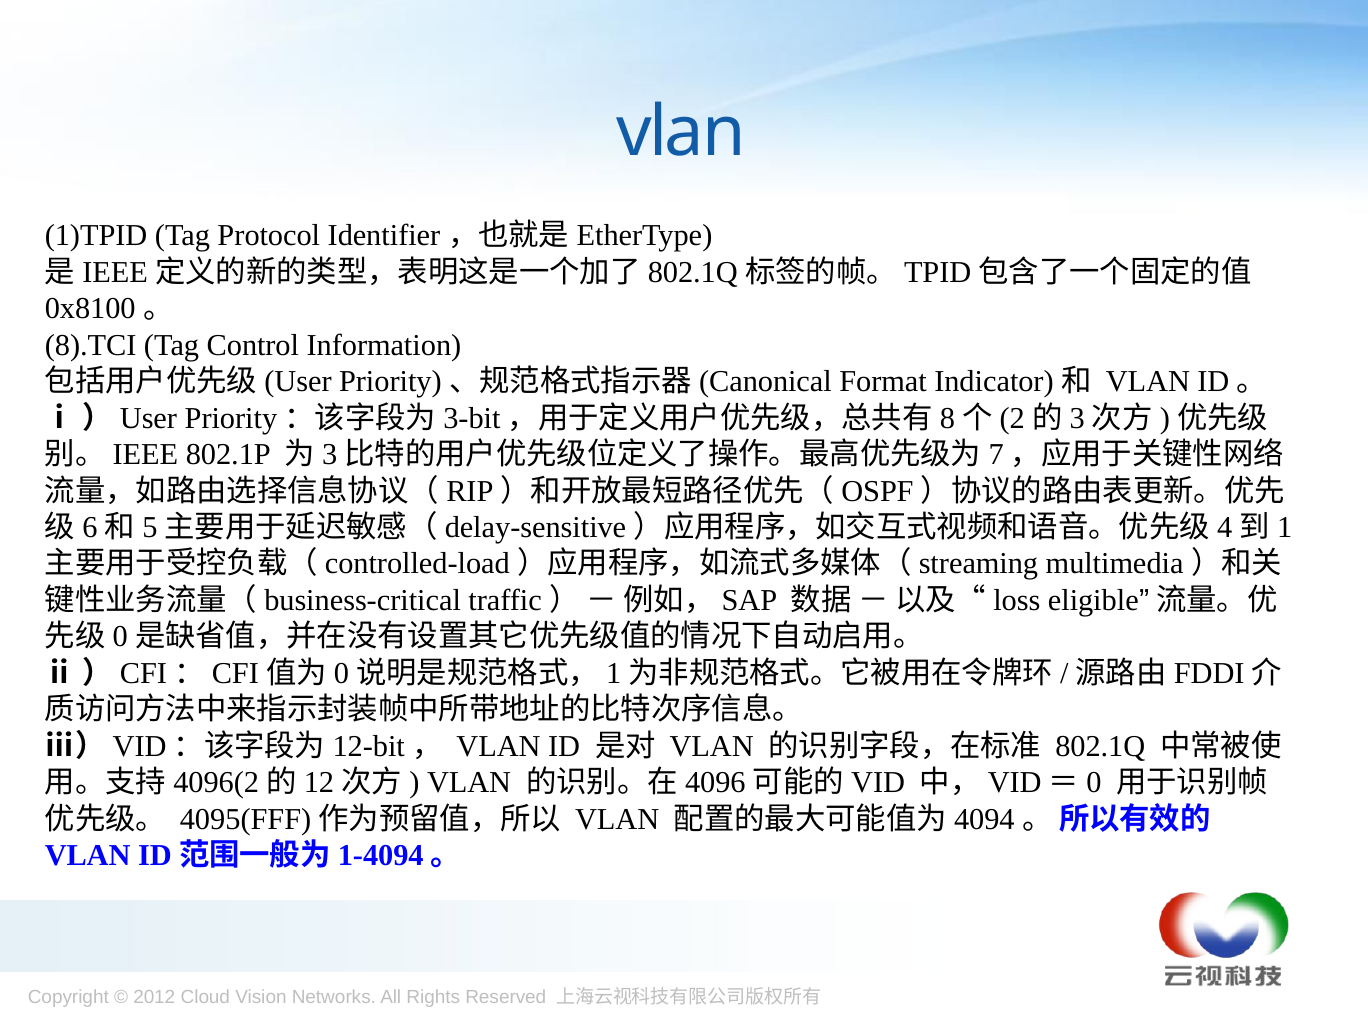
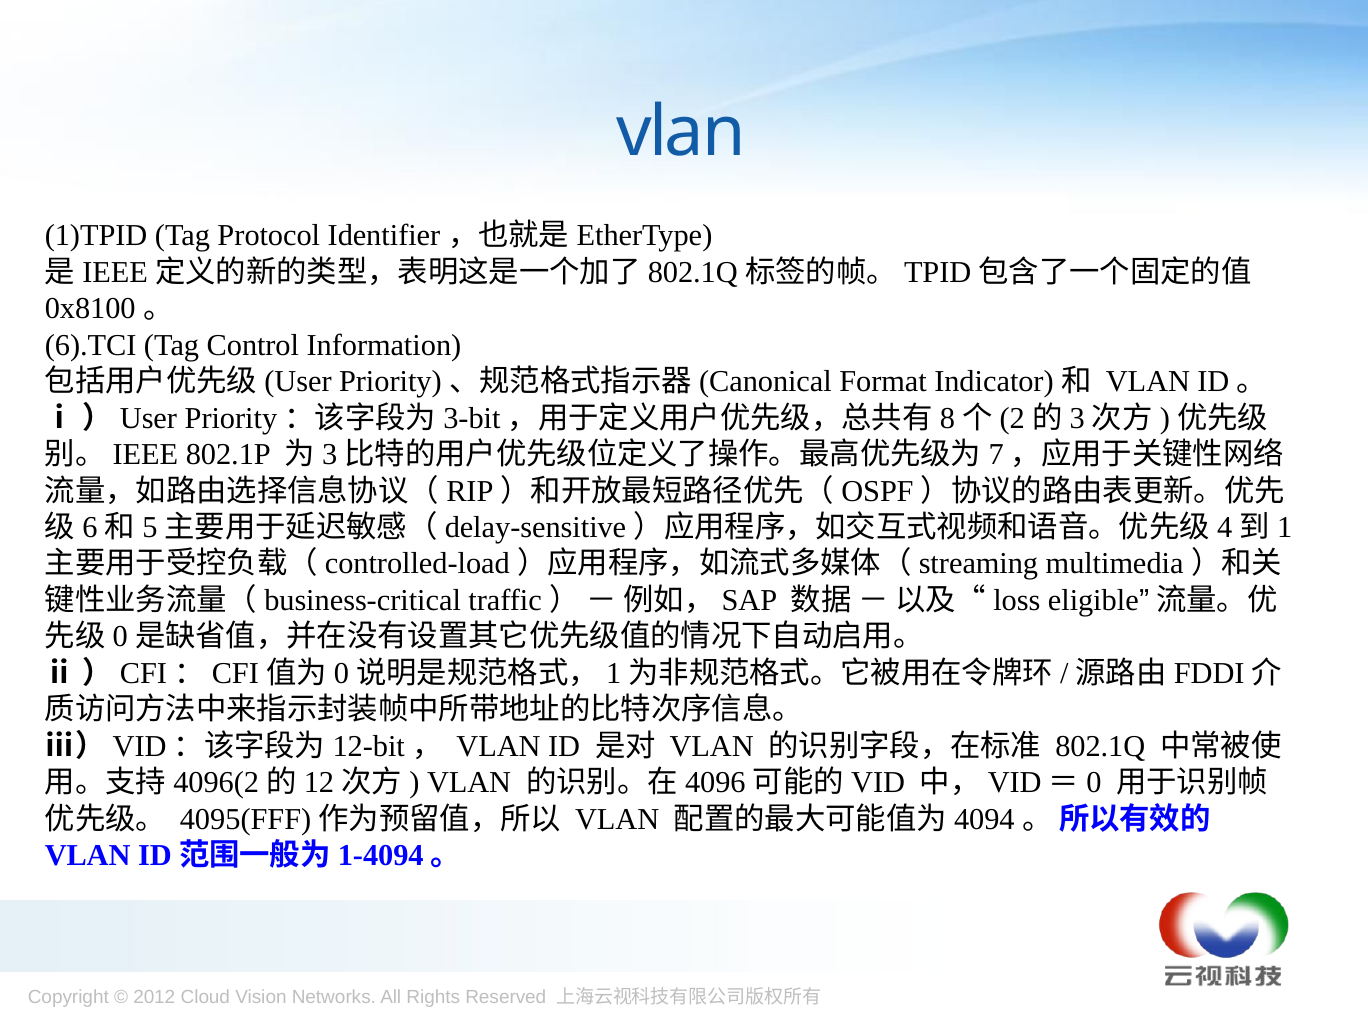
8).TCI: 8).TCI -> 6).TCI
